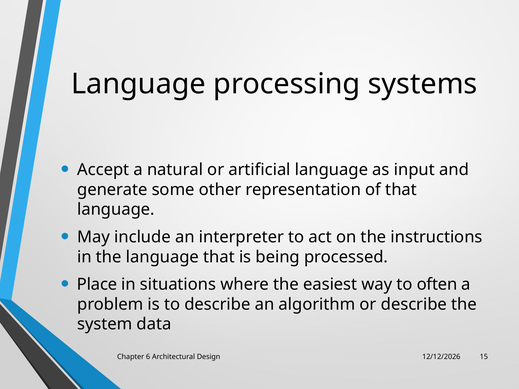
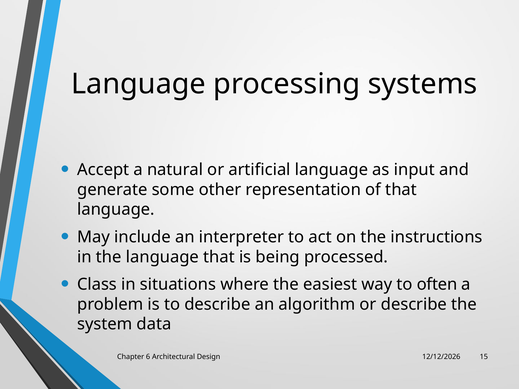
Place: Place -> Class
